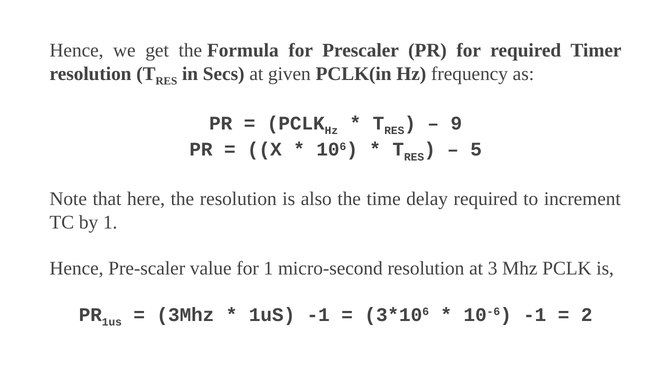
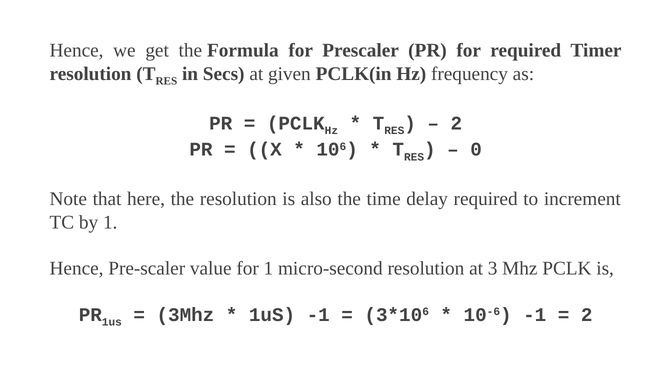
9 at (456, 123): 9 -> 2
5: 5 -> 0
